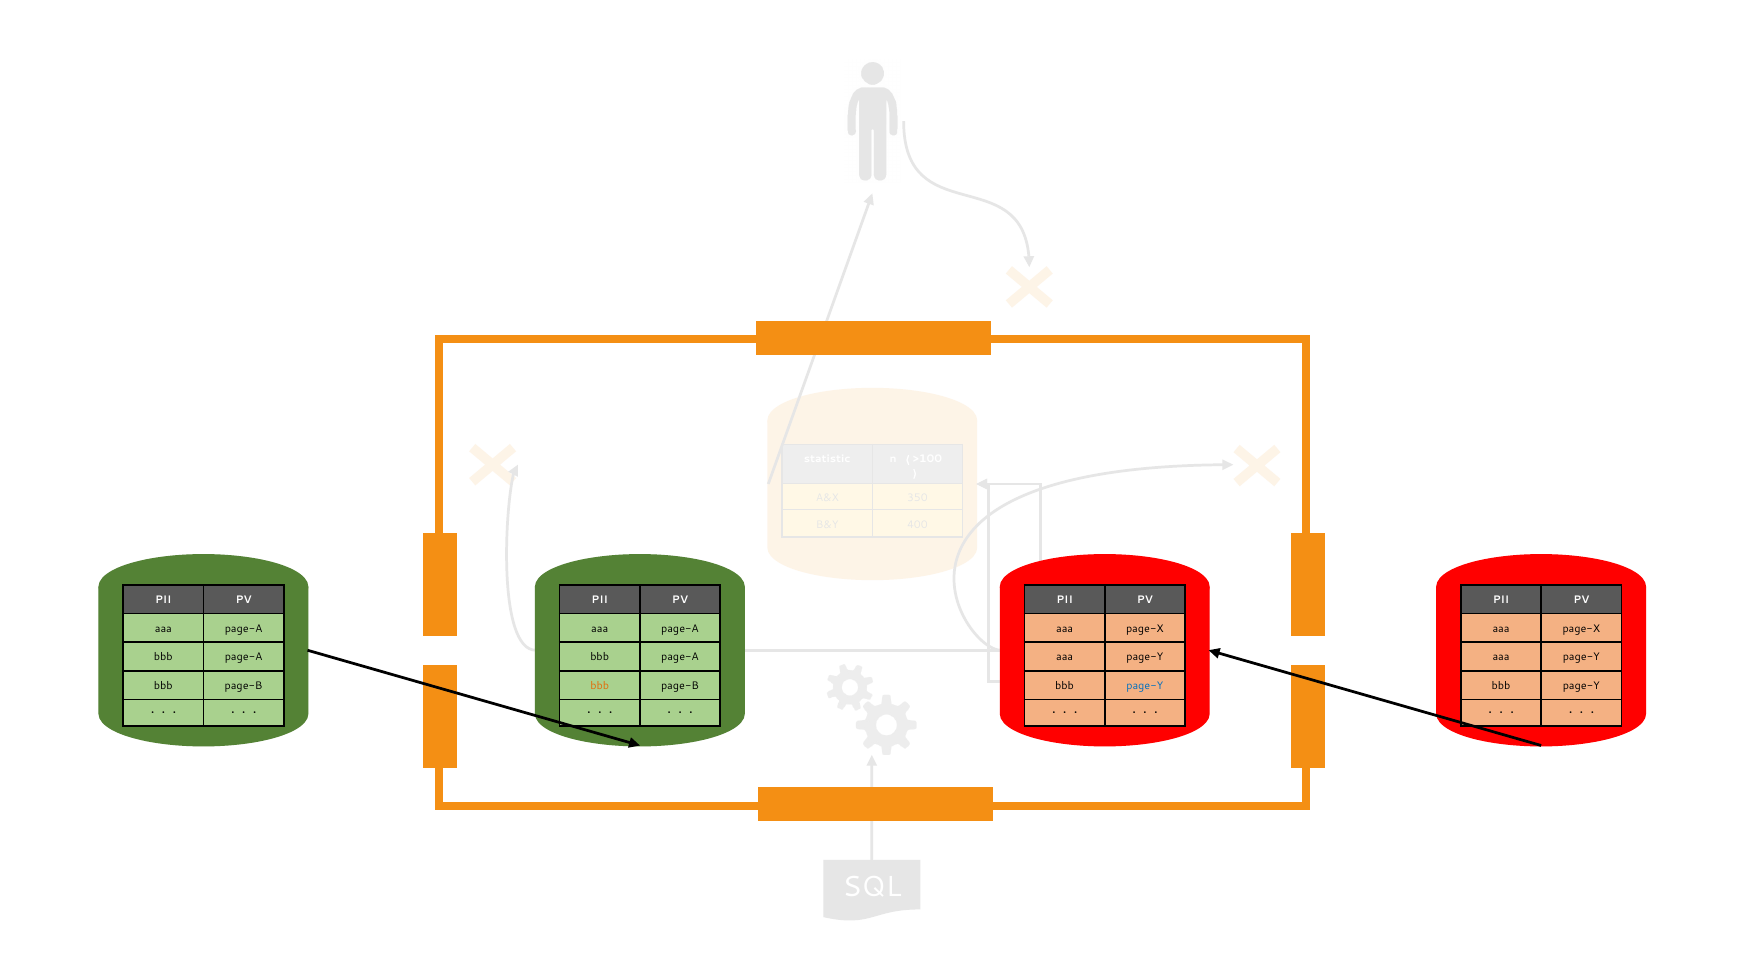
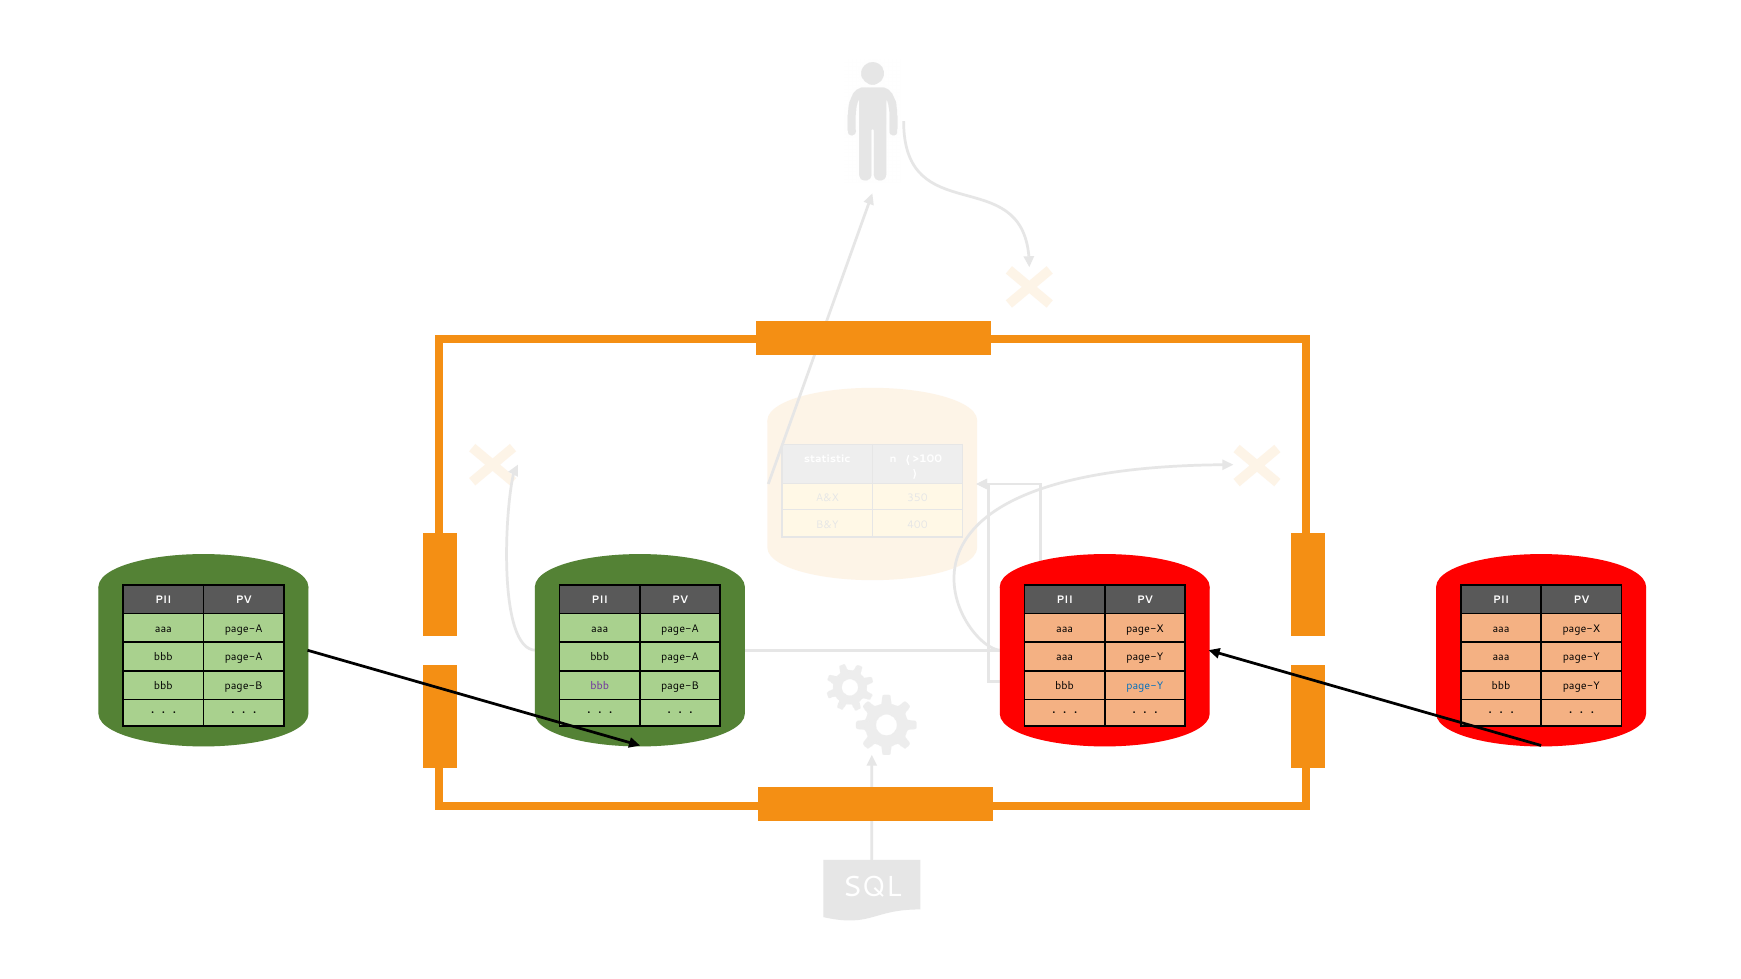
bbb at (600, 686) colour: orange -> purple
